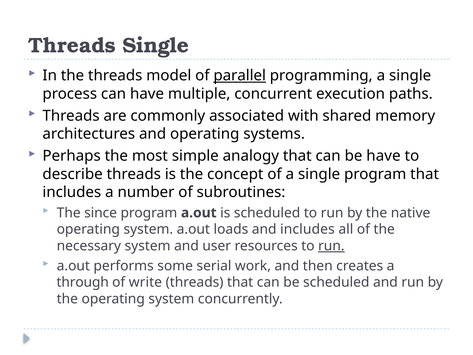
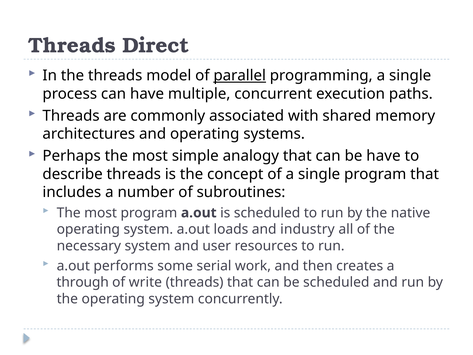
Threads Single: Single -> Direct
since at (101, 213): since -> most
and includes: includes -> industry
run at (331, 246) underline: present -> none
